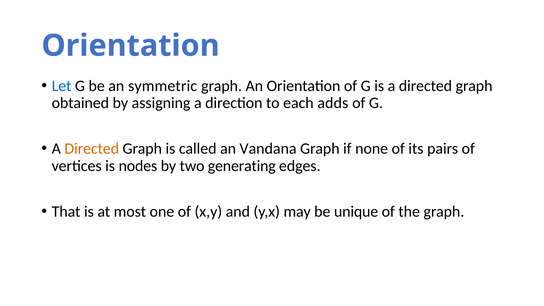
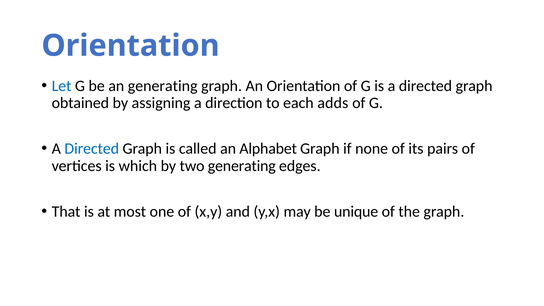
an symmetric: symmetric -> generating
Directed at (92, 149) colour: orange -> blue
Vandana: Vandana -> Alphabet
nodes: nodes -> which
